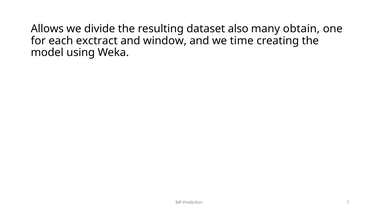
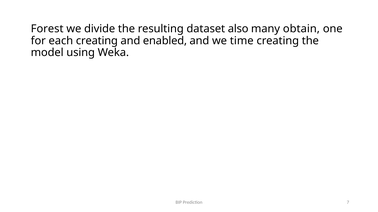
Allows: Allows -> Forest
each exctract: exctract -> creating
window: window -> enabled
